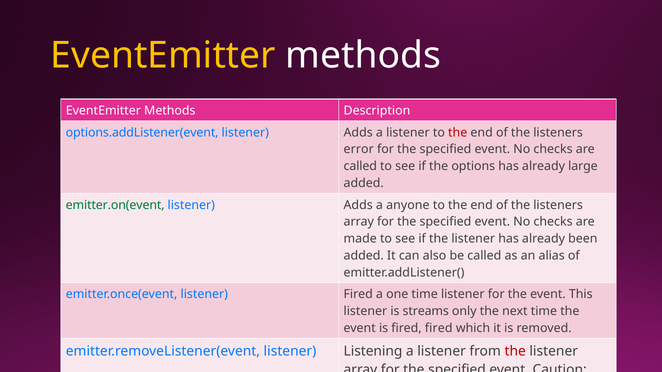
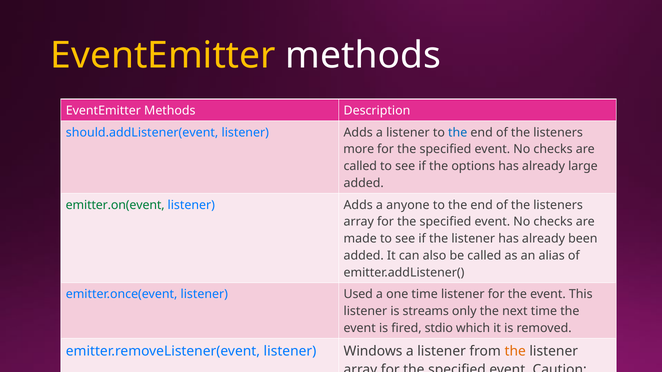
options.addListener(event: options.addListener(event -> should.addListener(event
the at (458, 133) colour: red -> blue
error: error -> more
listener Fired: Fired -> Used
fired fired: fired -> stdio
Listening: Listening -> Windows
the at (515, 351) colour: red -> orange
